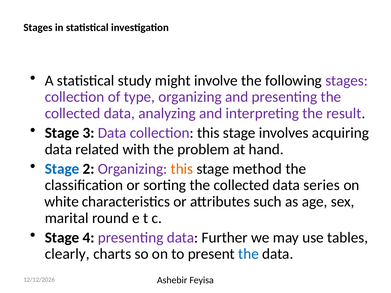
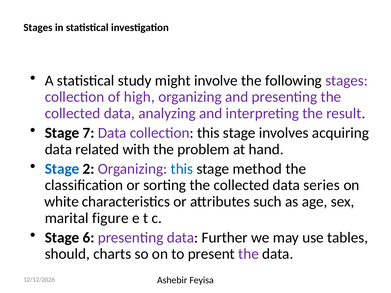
type: type -> high
3: 3 -> 7
this at (182, 169) colour: orange -> blue
round: round -> figure
4: 4 -> 6
clearly: clearly -> should
the at (249, 254) colour: blue -> purple
